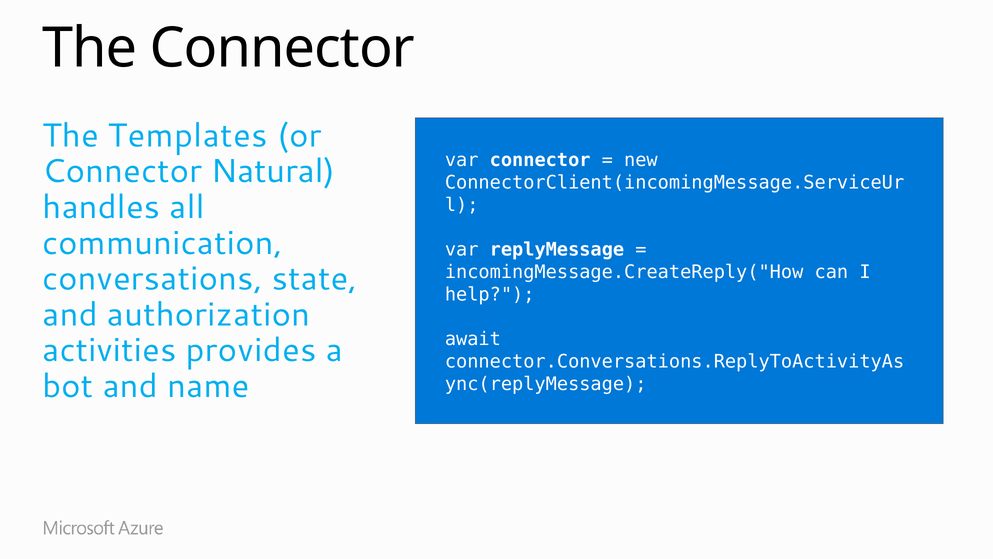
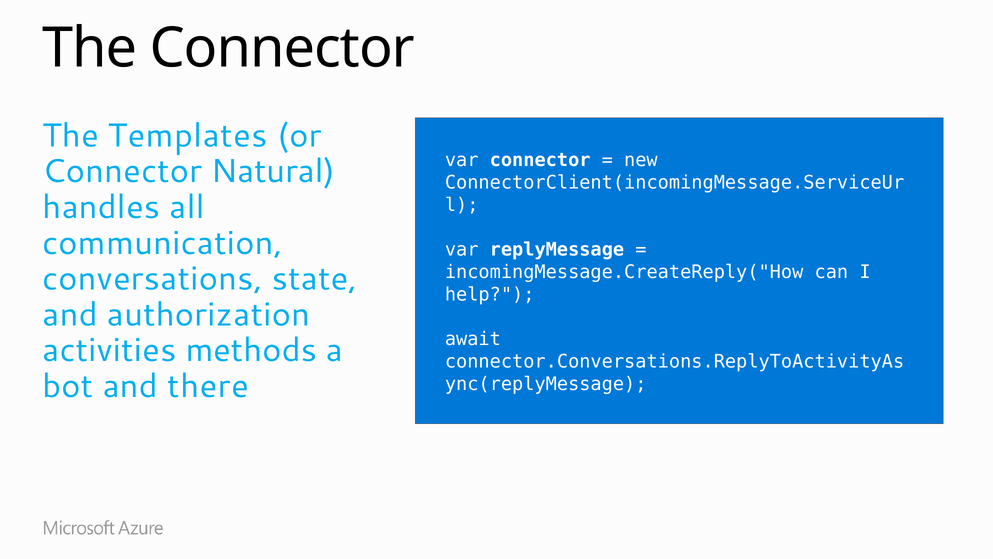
provides: provides -> methods
name: name -> there
